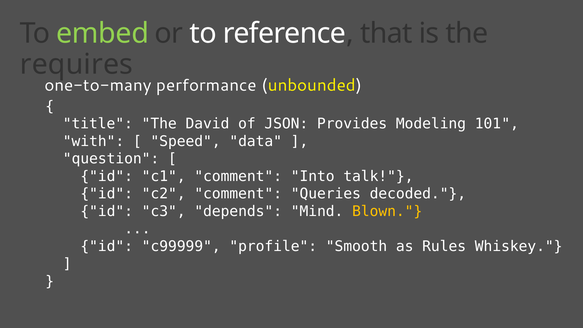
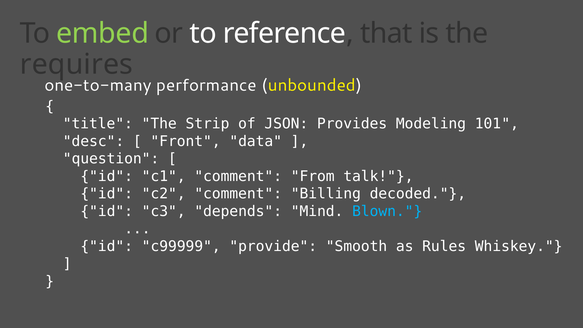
David: David -> Strip
with: with -> desc
Speed: Speed -> Front
Into: Into -> From
Queries: Queries -> Billing
Blown colour: yellow -> light blue
profile: profile -> provide
